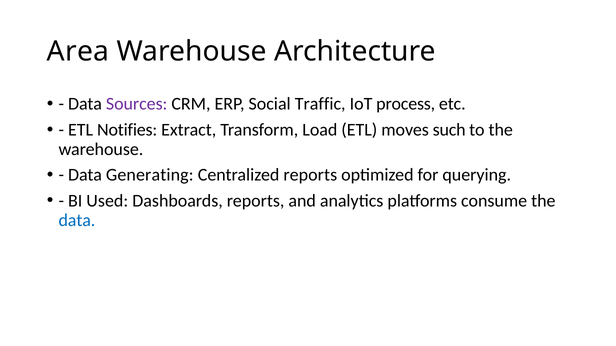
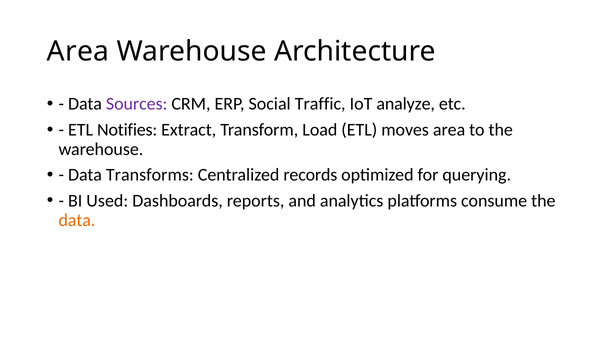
process: process -> analyze
moves such: such -> area
Generating: Generating -> Transforms
Centralized reports: reports -> records
data at (77, 220) colour: blue -> orange
